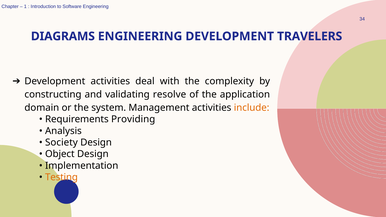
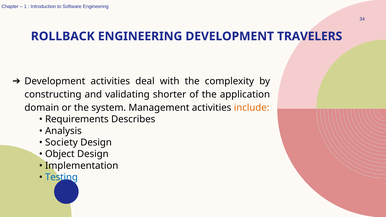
DIAGRAMS: DIAGRAMS -> ROLLBACK
resolve: resolve -> shorter
Providing: Providing -> Describes
Testing colour: orange -> blue
